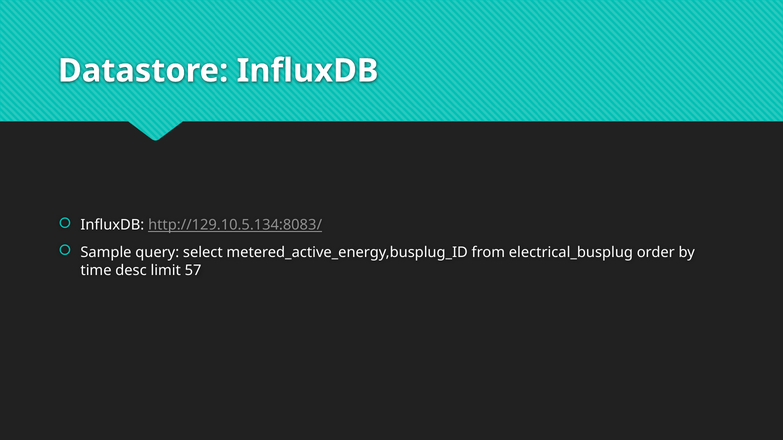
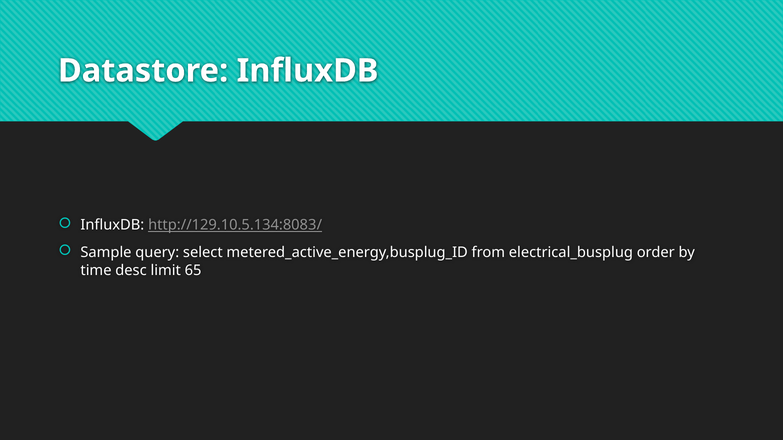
57: 57 -> 65
